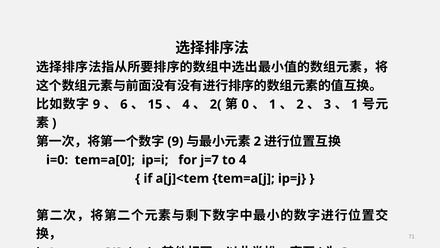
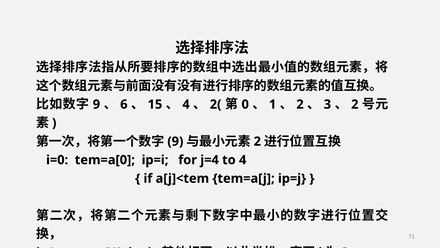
1 at (355, 104): 1 -> 2
j=7: j=7 -> j=4
